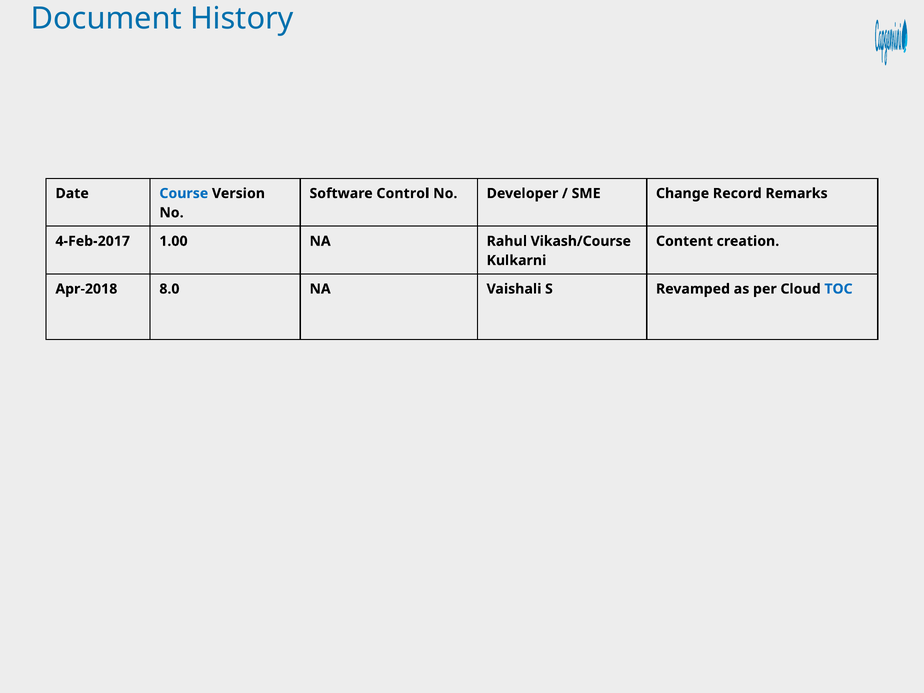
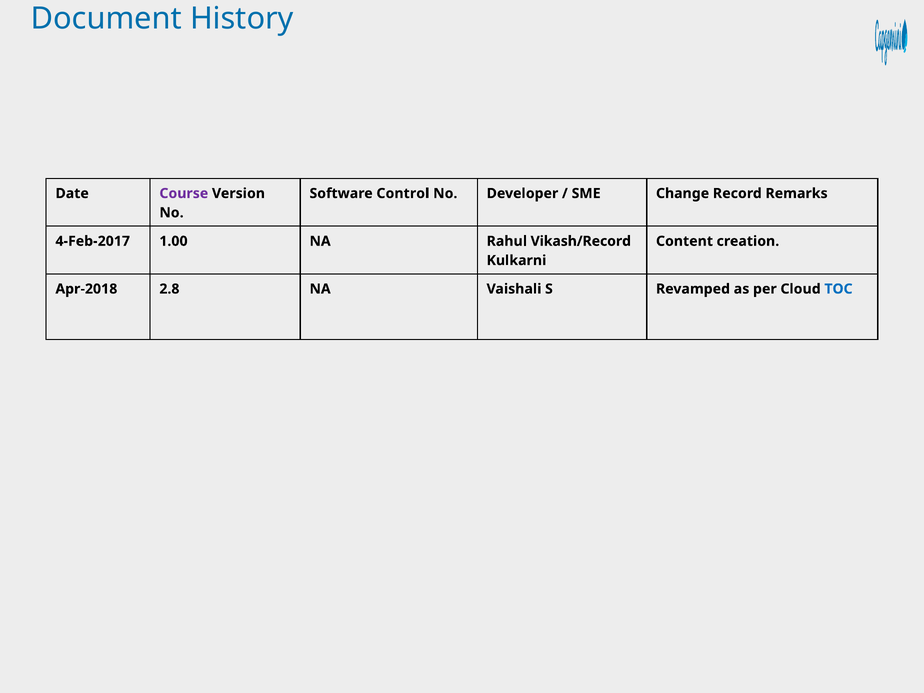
Course colour: blue -> purple
Vikash/Course: Vikash/Course -> Vikash/Record
8.0: 8.0 -> 2.8
